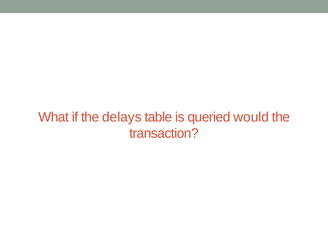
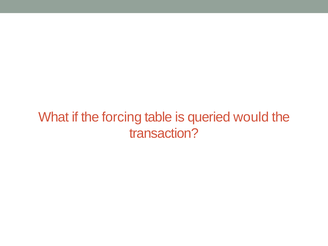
delays: delays -> forcing
